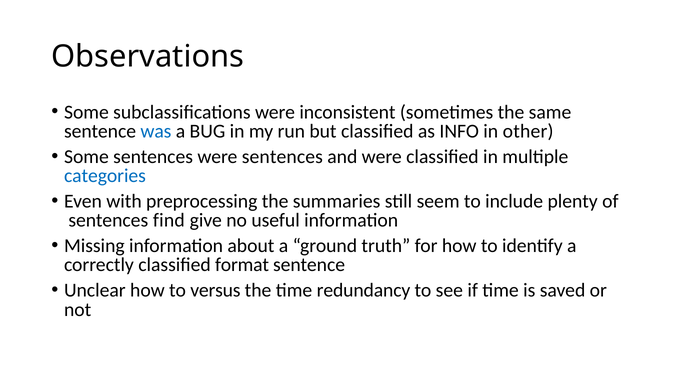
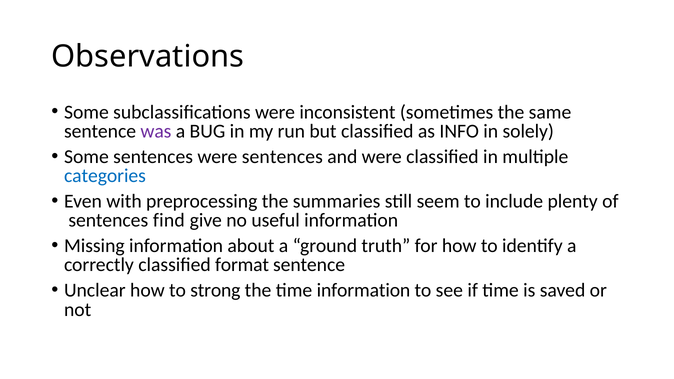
was colour: blue -> purple
other: other -> solely
versus: versus -> strong
time redundancy: redundancy -> information
